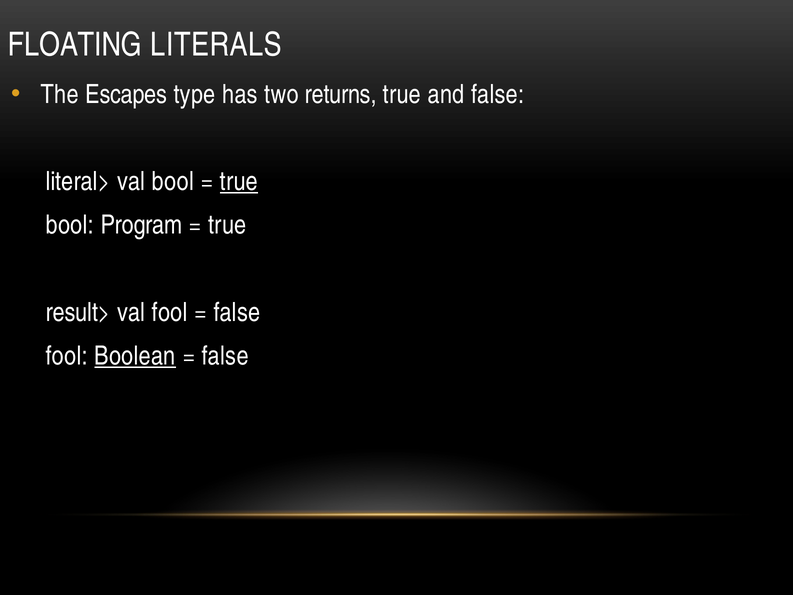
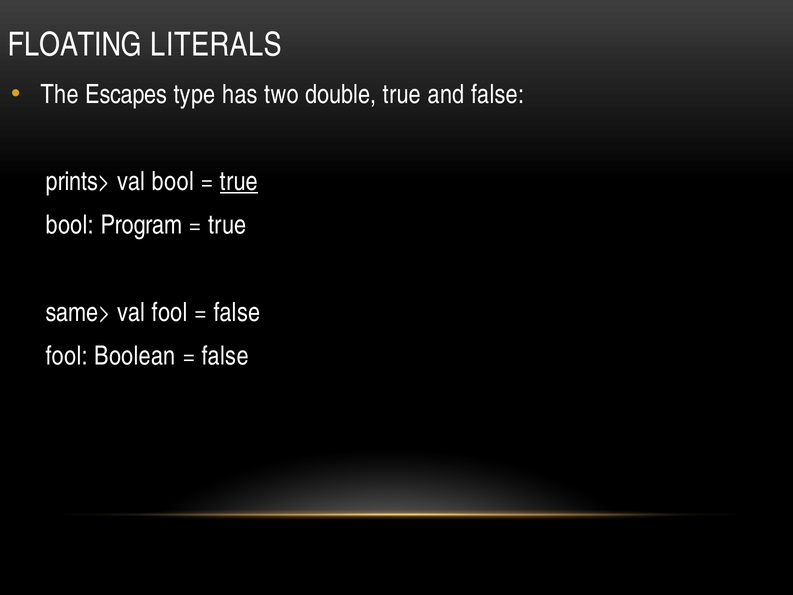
returns: returns -> double
literal>: literal> -> prints>
result>: result> -> same>
Boolean underline: present -> none
